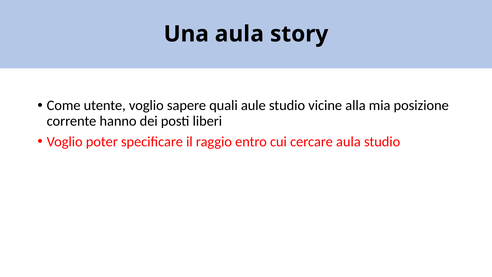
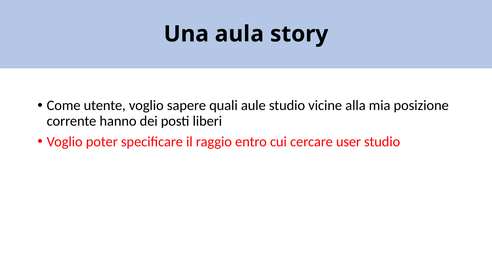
cercare aula: aula -> user
